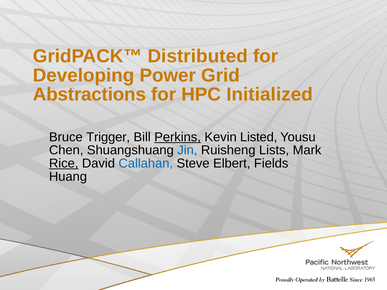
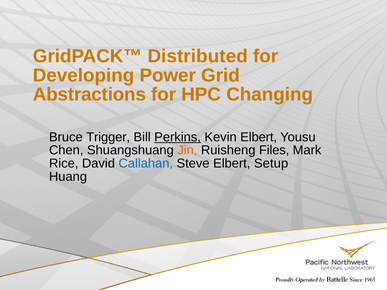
Initialized: Initialized -> Changing
Kevin Listed: Listed -> Elbert
Jin colour: blue -> orange
Lists: Lists -> Files
Rice underline: present -> none
Fields: Fields -> Setup
